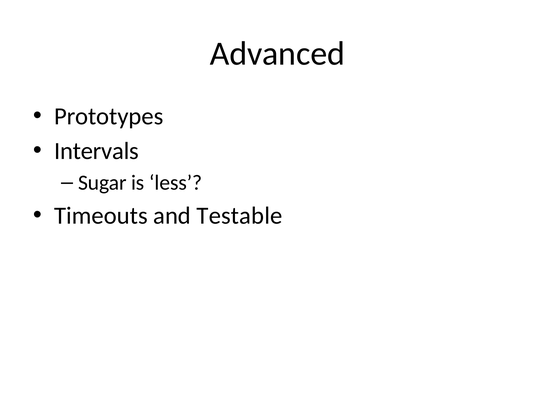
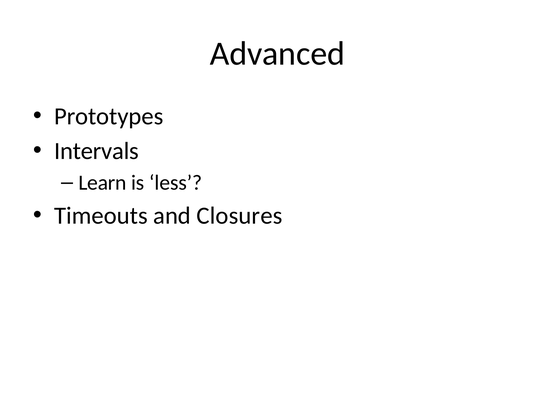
Sugar: Sugar -> Learn
Testable: Testable -> Closures
